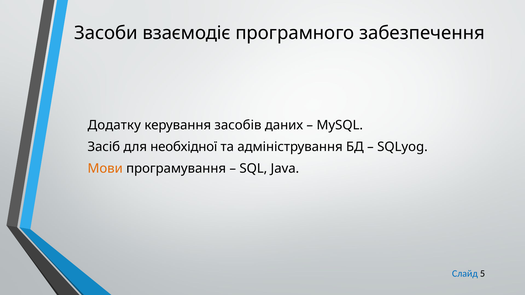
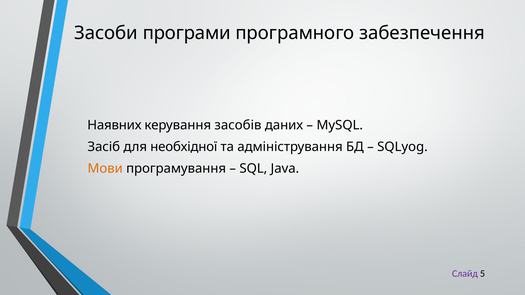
взаємодіє: взаємодіє -> програми
Додатку: Додатку -> Наявних
Слайд colour: blue -> purple
